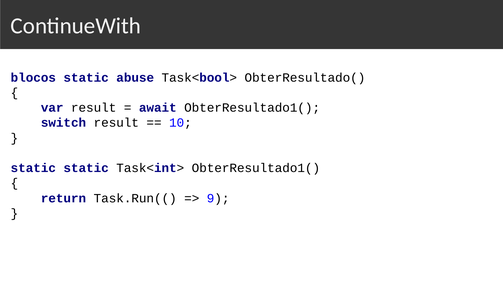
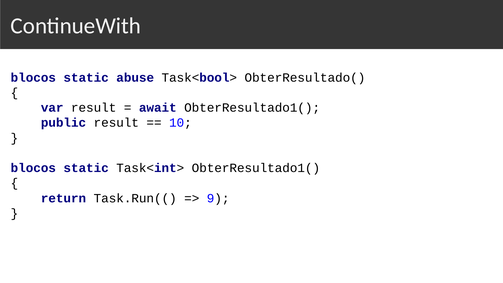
switch: switch -> public
static at (33, 168): static -> blocos
